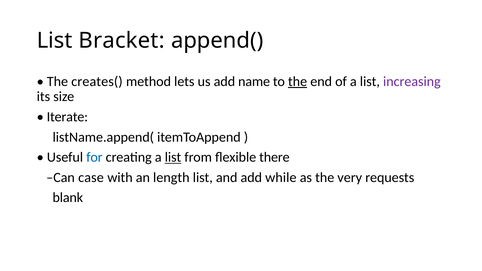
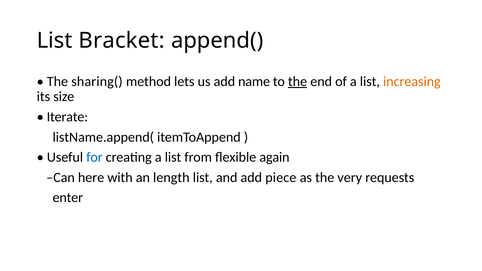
creates(: creates( -> sharing(
increasing colour: purple -> orange
list at (173, 157) underline: present -> none
there: there -> again
case: case -> here
while: while -> piece
blank: blank -> enter
